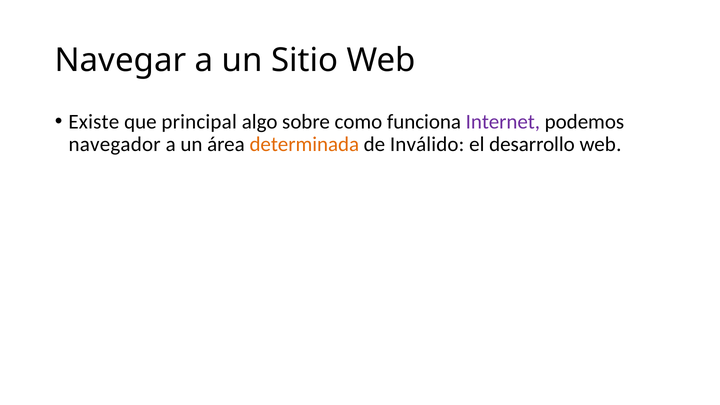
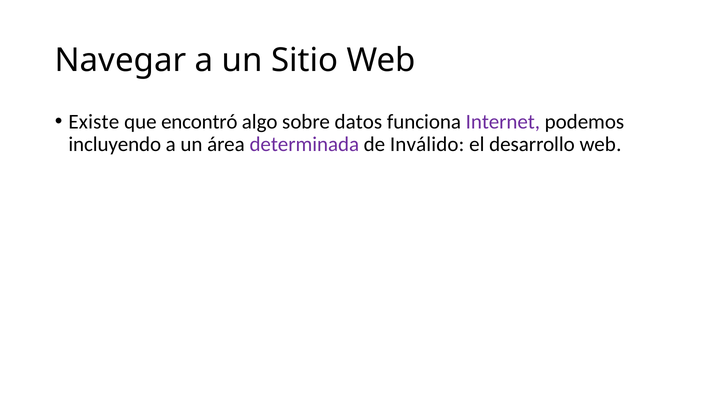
principal: principal -> encontró
como: como -> datos
navegador: navegador -> incluyendo
determinada colour: orange -> purple
